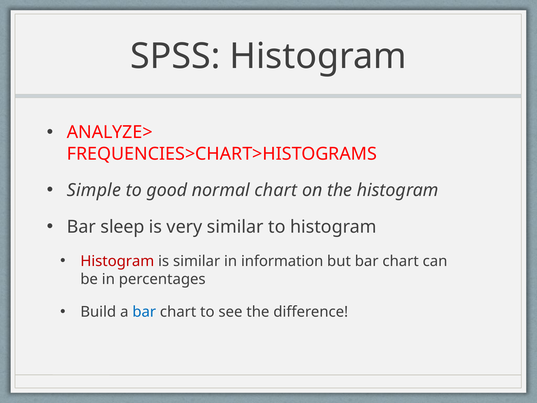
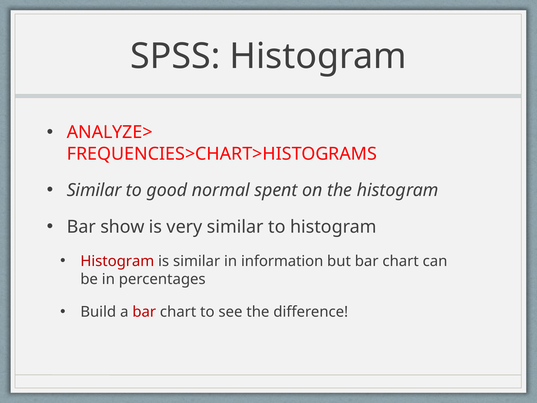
Simple at (94, 190): Simple -> Similar
normal chart: chart -> spent
sleep: sleep -> show
bar at (144, 312) colour: blue -> red
